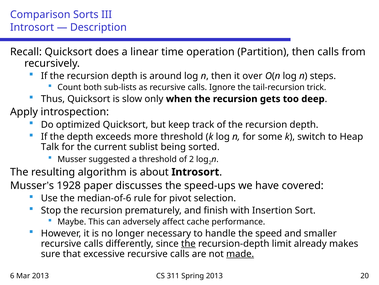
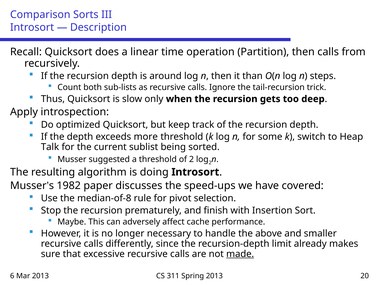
over: over -> than
about: about -> doing
1928: 1928 -> 1982
median-of-6: median-of-6 -> median-of-8
speed: speed -> above
the at (188, 243) underline: present -> none
